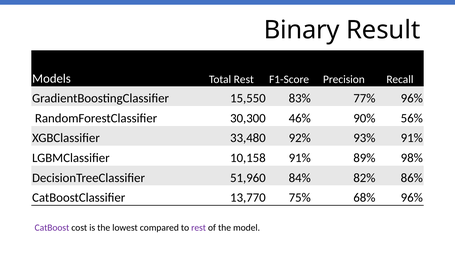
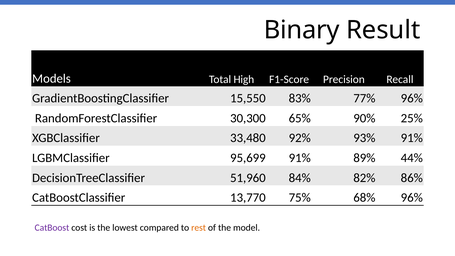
Total Rest: Rest -> High
46%: 46% -> 65%
56%: 56% -> 25%
10,158: 10,158 -> 95,699
98%: 98% -> 44%
rest at (199, 228) colour: purple -> orange
